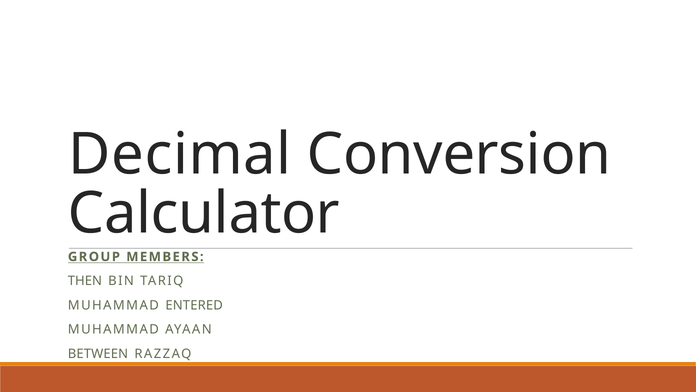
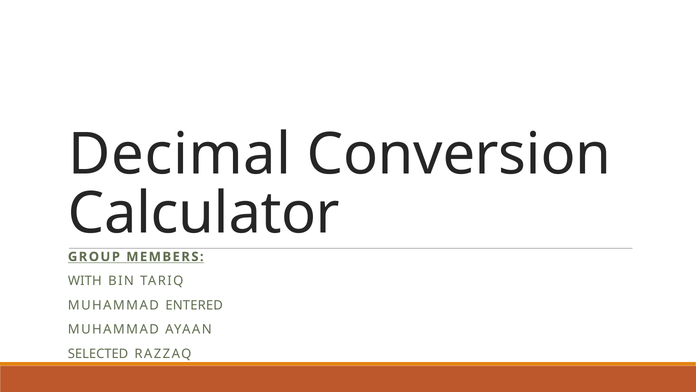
THEN: THEN -> WITH
BETWEEN: BETWEEN -> SELECTED
